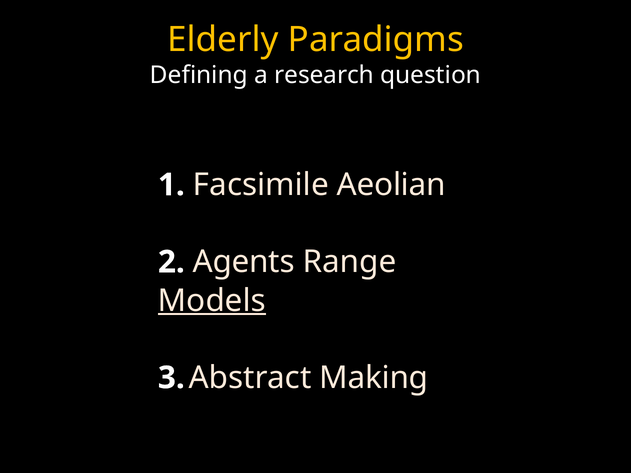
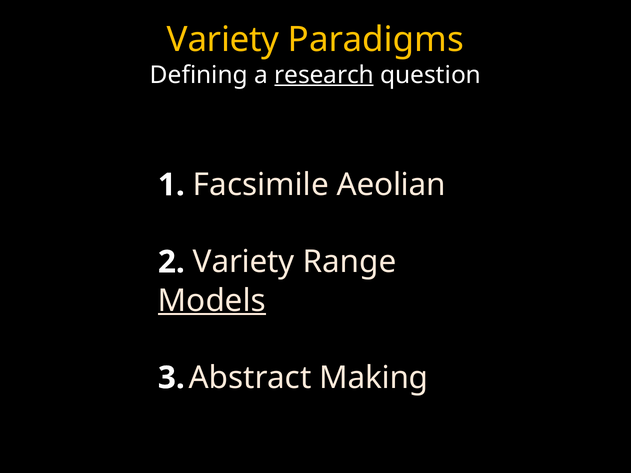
Elderly at (223, 40): Elderly -> Variety
research underline: none -> present
2 Agents: Agents -> Variety
